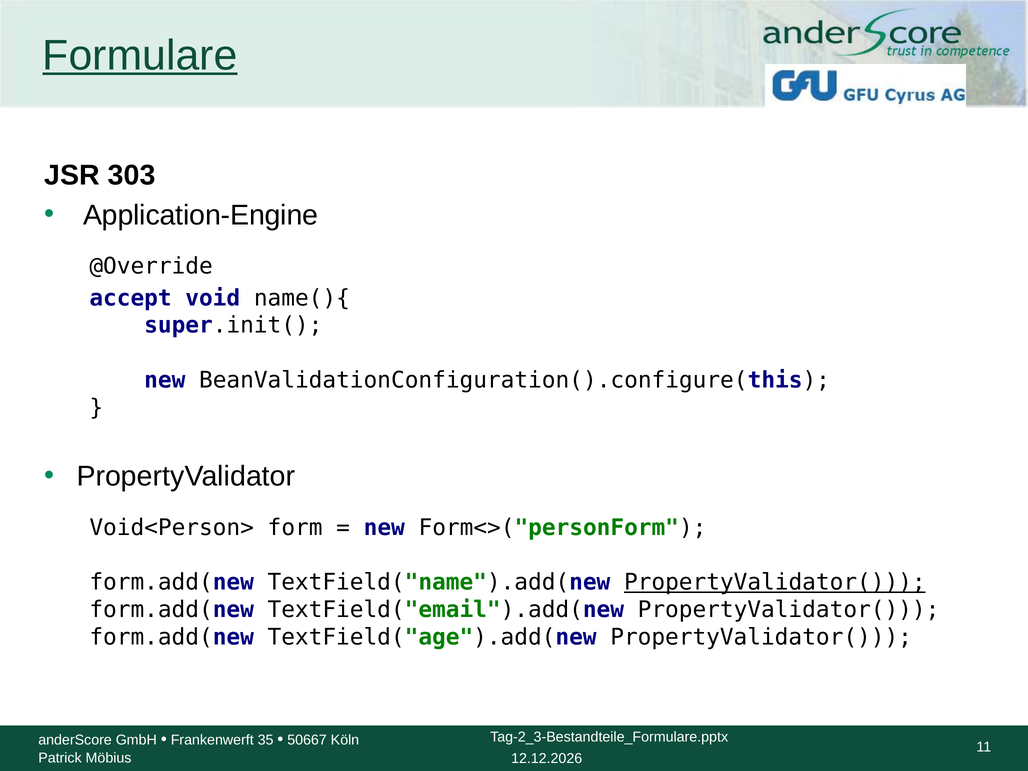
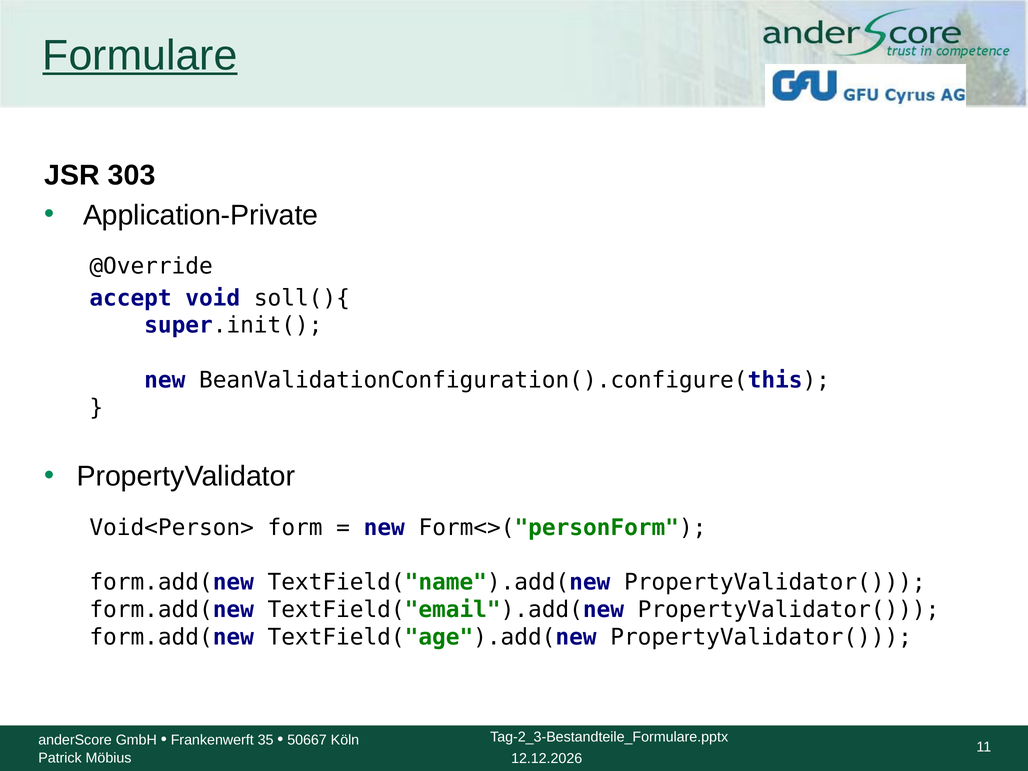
Application-Engine: Application-Engine -> Application-Private
name(){: name(){ -> soll(){
PropertyValidator( at (775, 582) underline: present -> none
